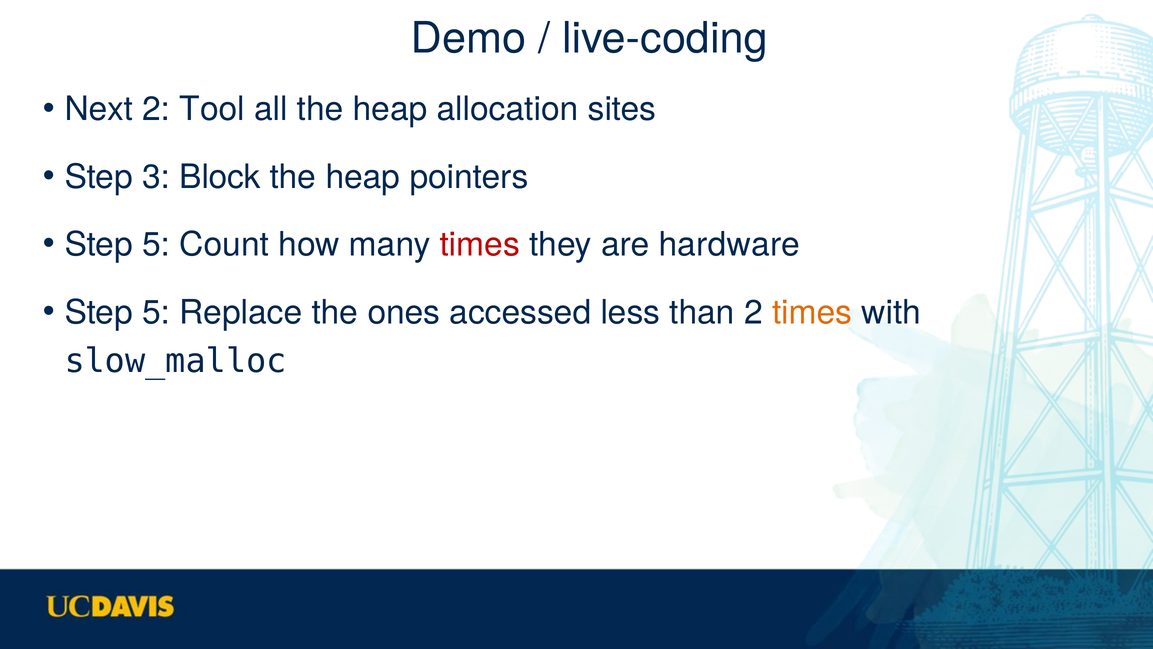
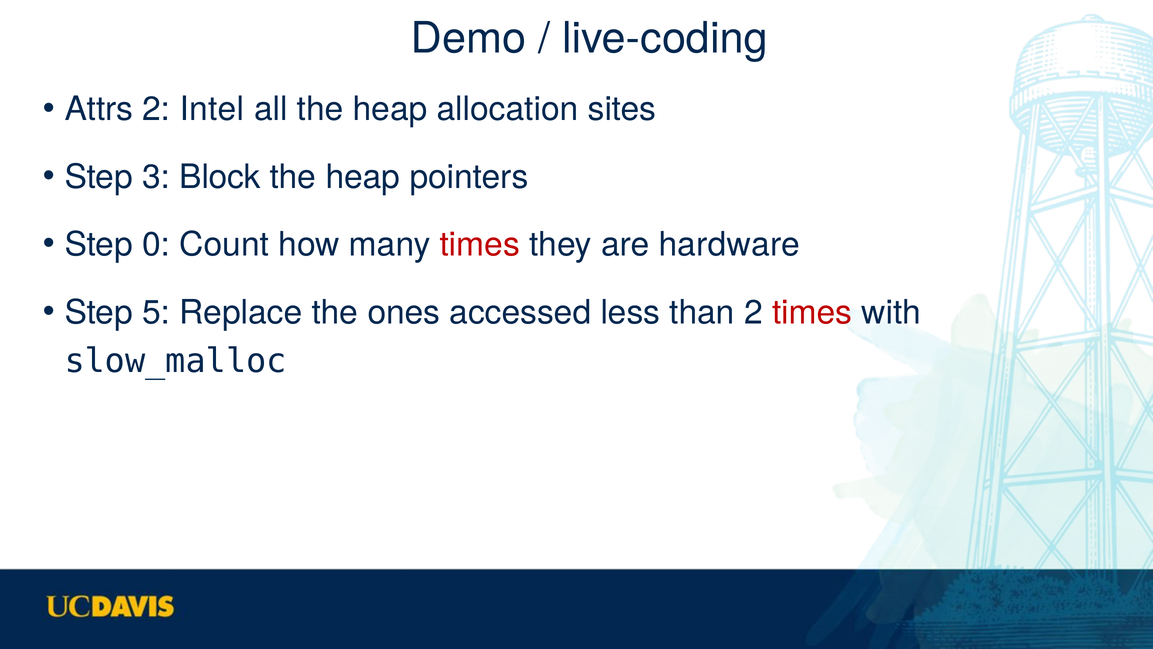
Next: Next -> Attrs
Tool: Tool -> Intel
5 at (156, 245): 5 -> 0
times at (812, 312) colour: orange -> red
